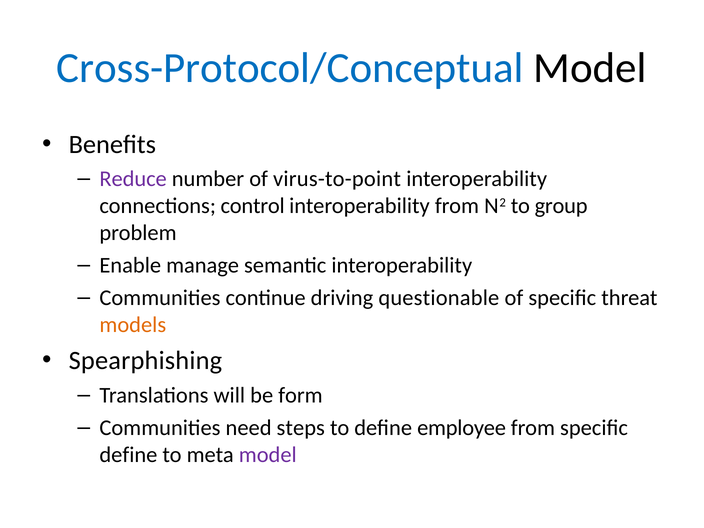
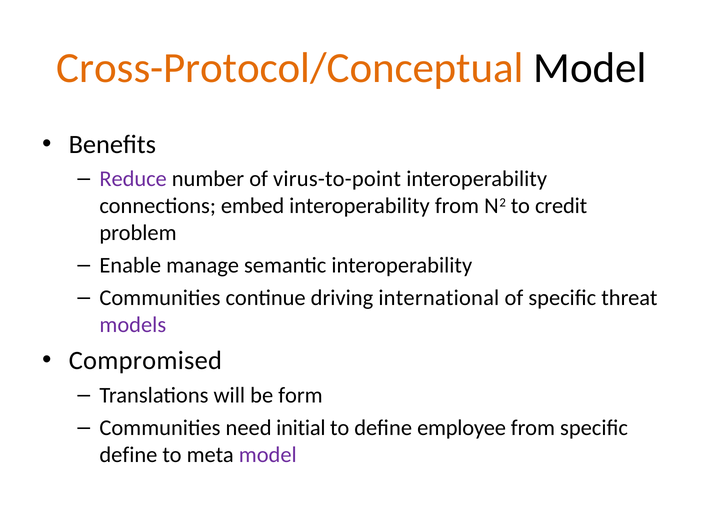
Cross-Protocol/Conceptual colour: blue -> orange
control: control -> embed
group: group -> credit
questionable: questionable -> international
models colour: orange -> purple
Spearphishing: Spearphishing -> Compromised
steps: steps -> initial
